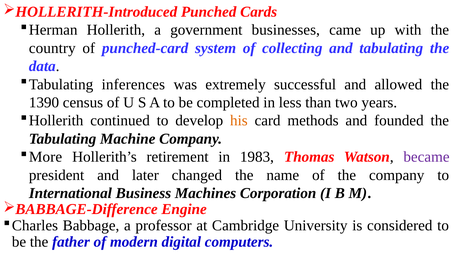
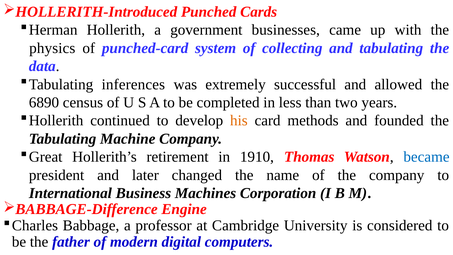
country: country -> physics
1390: 1390 -> 6890
More: More -> Great
1983: 1983 -> 1910
became colour: purple -> blue
